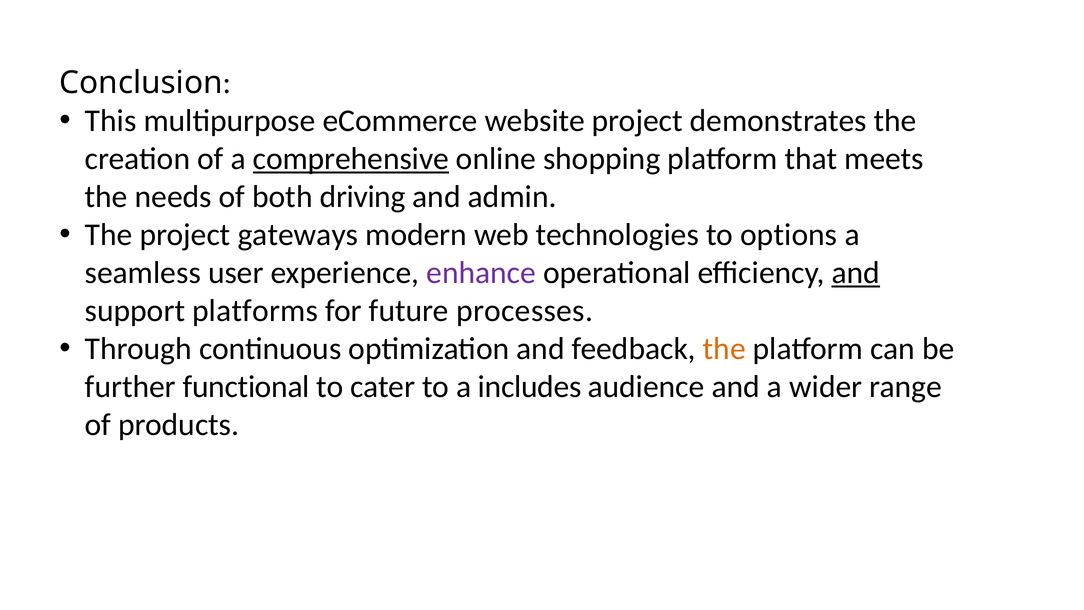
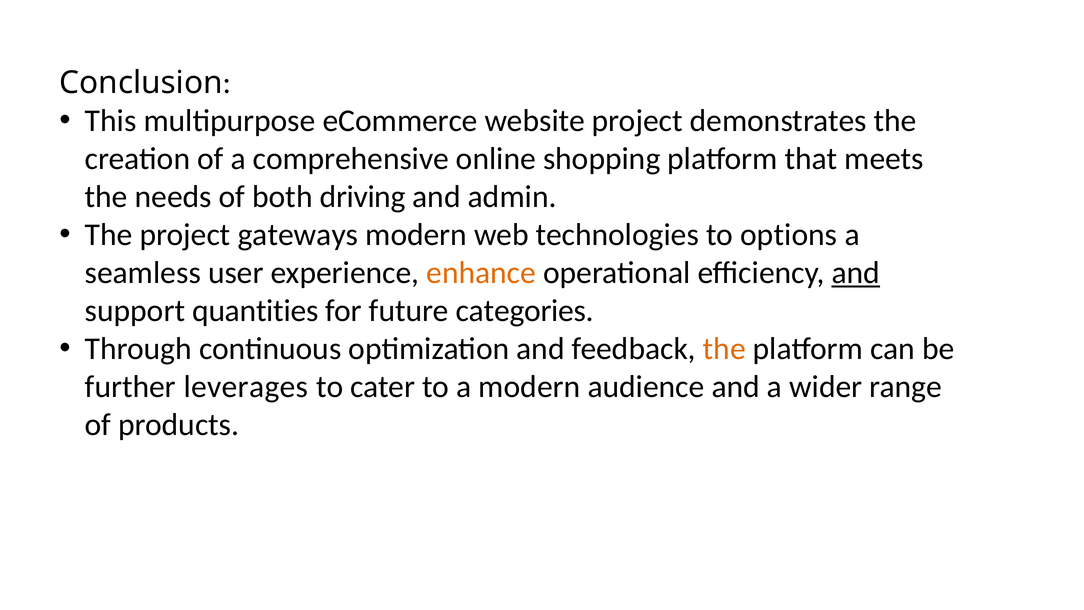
comprehensive underline: present -> none
enhance colour: purple -> orange
platforms: platforms -> quantities
processes: processes -> categories
functional: functional -> leverages
a includes: includes -> modern
